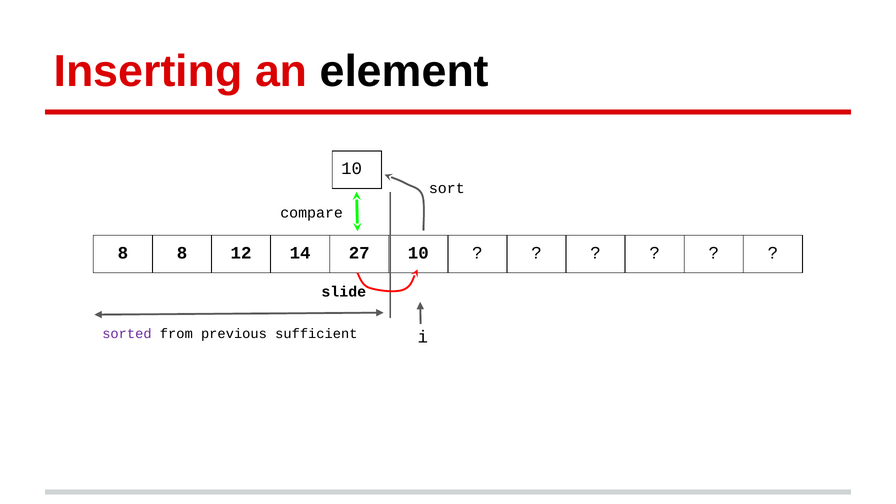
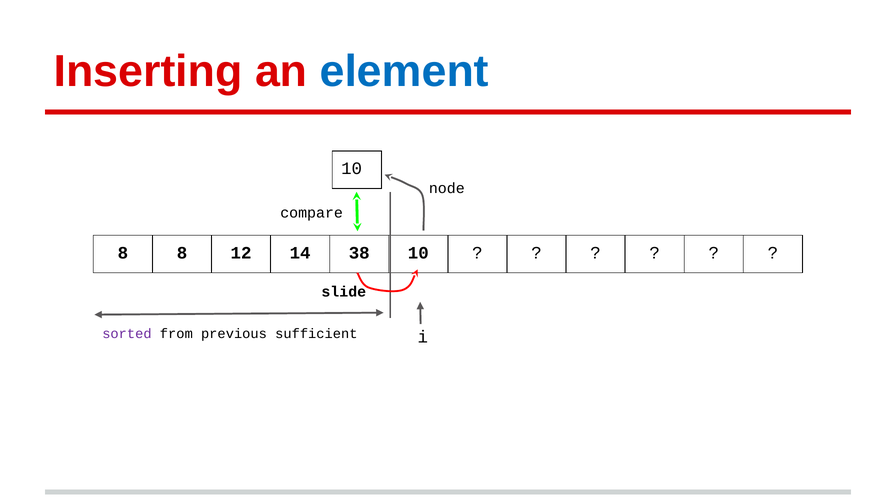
element colour: black -> blue
sort: sort -> node
27: 27 -> 38
